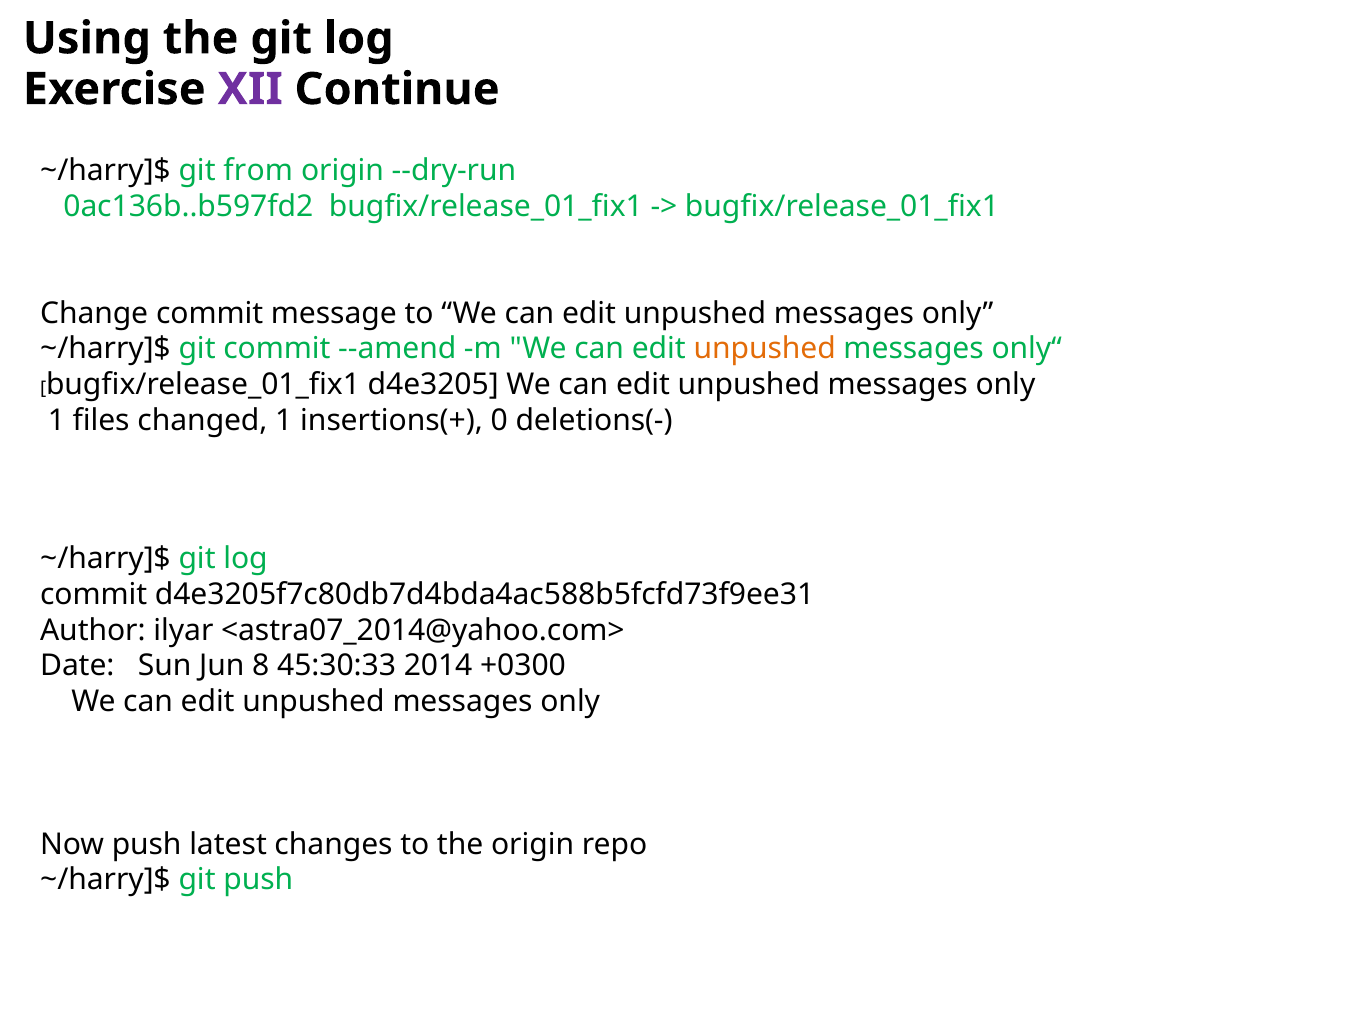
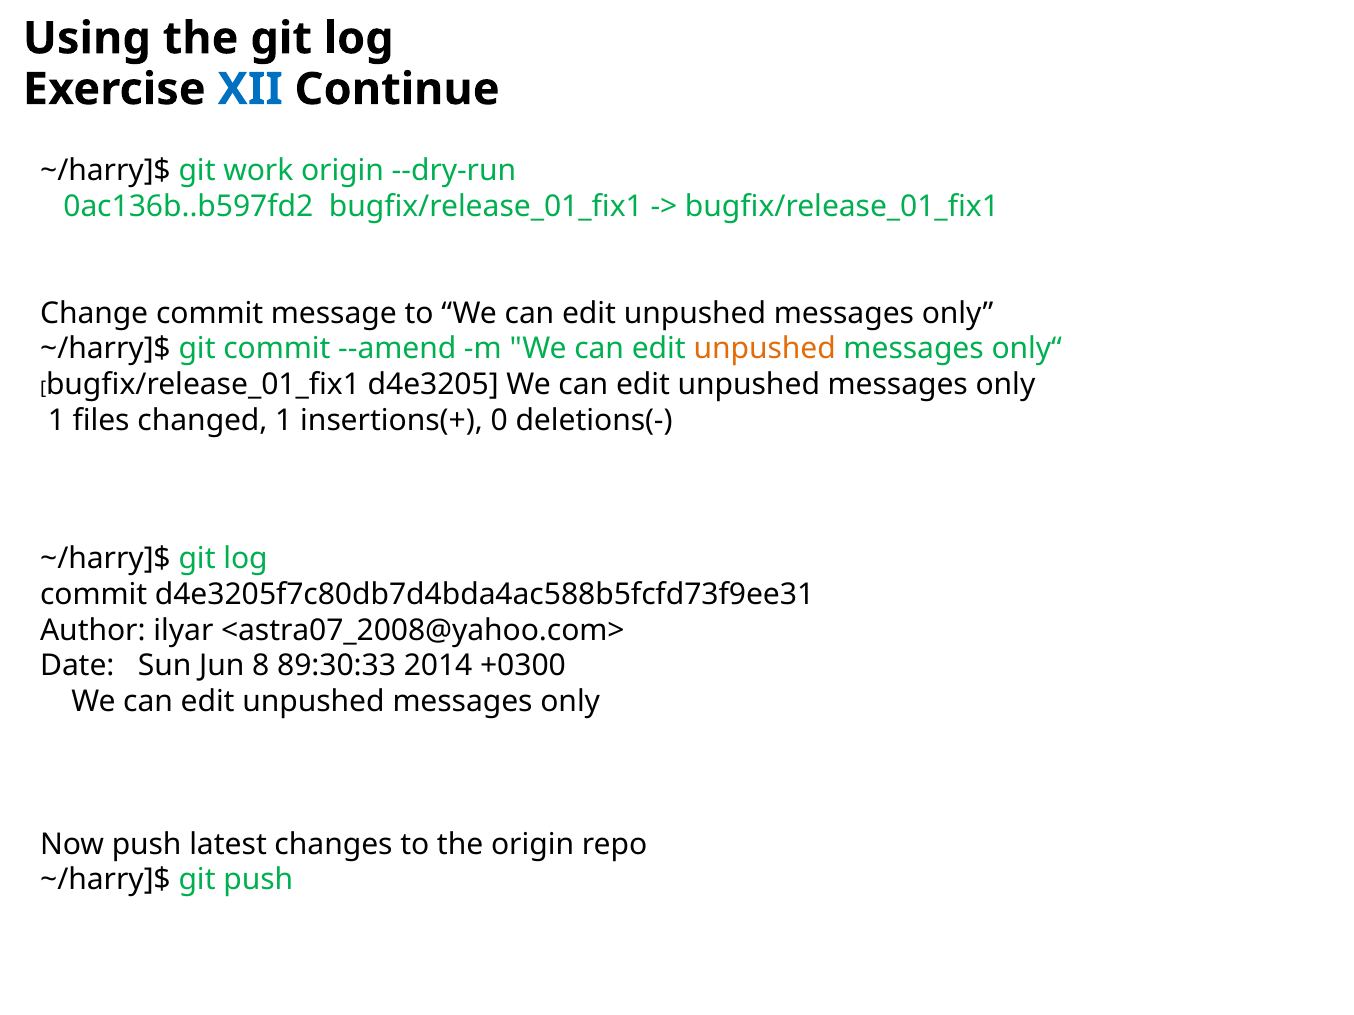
XII colour: purple -> blue
from: from -> work
<astra07_2014@yahoo.com>: <astra07_2014@yahoo.com> -> <astra07_2008@yahoo.com>
45:30:33: 45:30:33 -> 89:30:33
